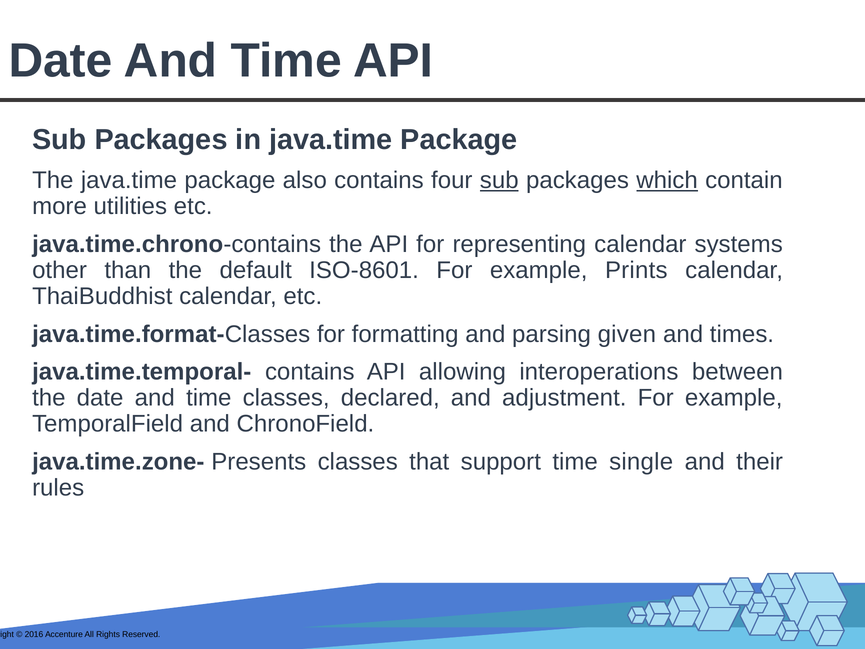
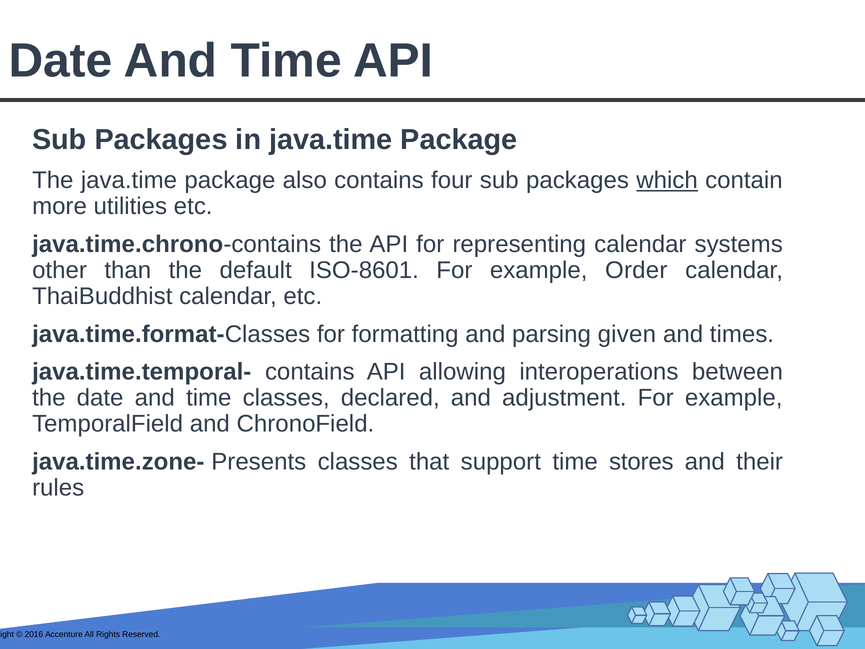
sub at (499, 180) underline: present -> none
Prints: Prints -> Order
single: single -> stores
